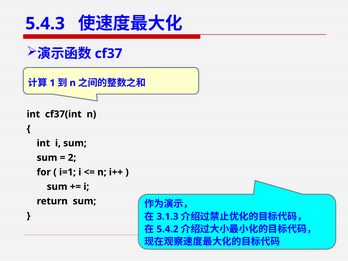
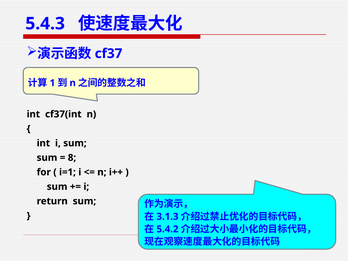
2: 2 -> 8
